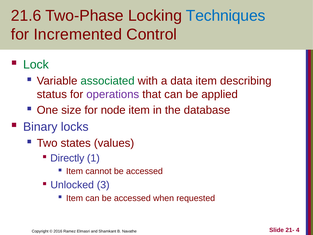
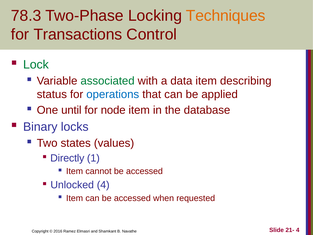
21.6: 21.6 -> 78.3
Techniques colour: blue -> orange
Incremented: Incremented -> Transactions
operations colour: purple -> blue
size: size -> until
Unlocked 3: 3 -> 4
